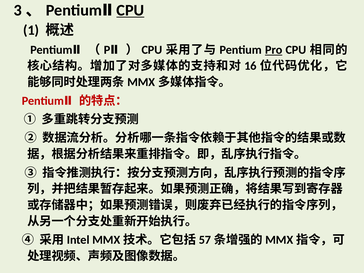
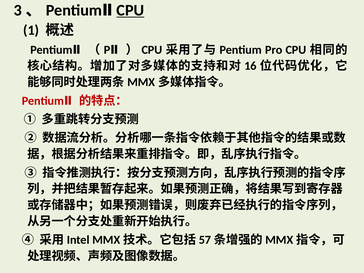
Pro underline: present -> none
